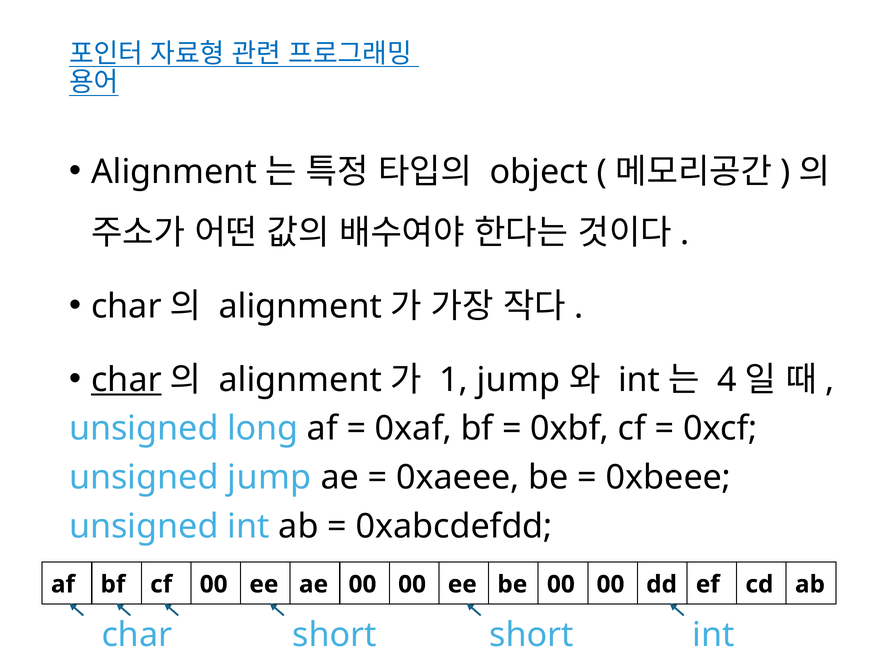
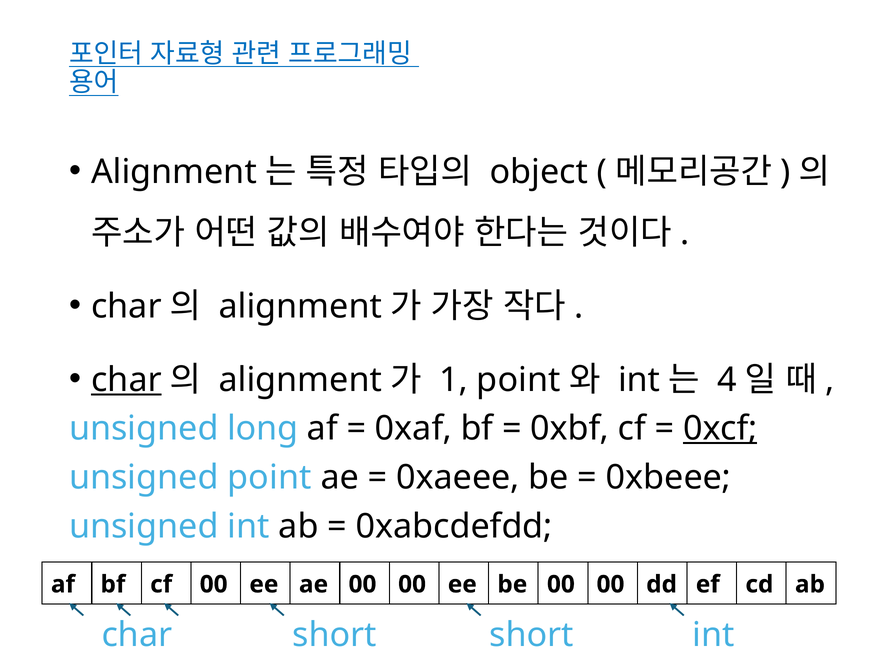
1 jump: jump -> point
0xcf underline: none -> present
unsigned jump: jump -> point
